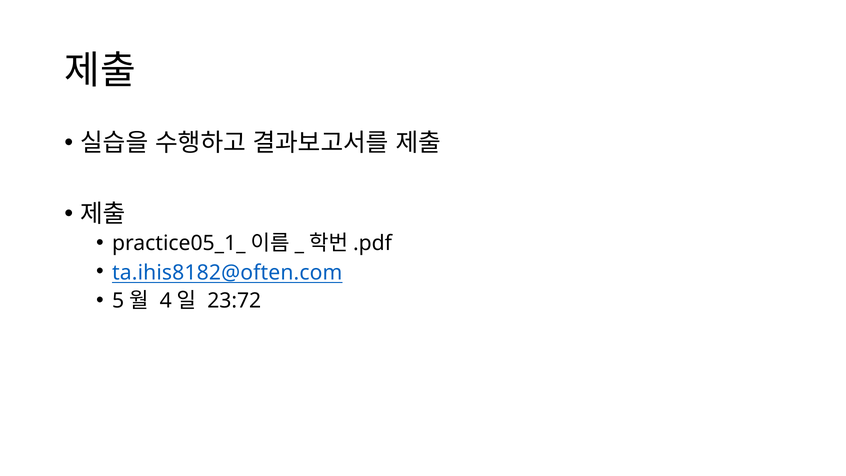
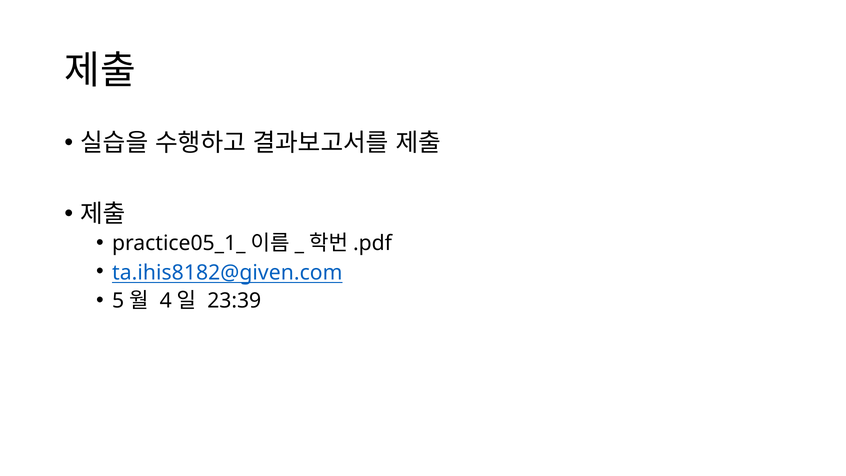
ta.ihis8182@often.com: ta.ihis8182@often.com -> ta.ihis8182@given.com
23:72: 23:72 -> 23:39
